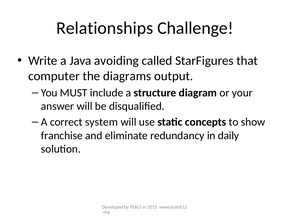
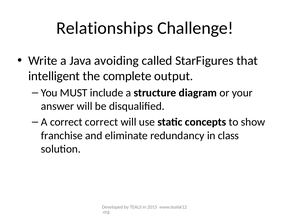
computer: computer -> intelligent
diagrams: diagrams -> complete
correct system: system -> correct
daily: daily -> class
